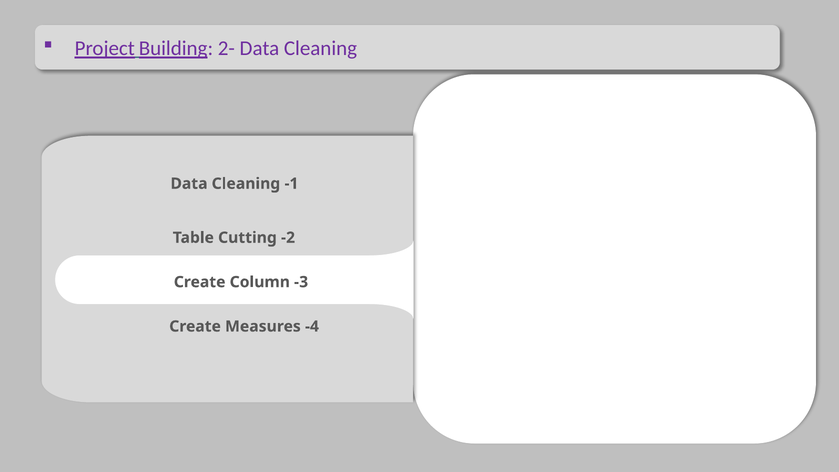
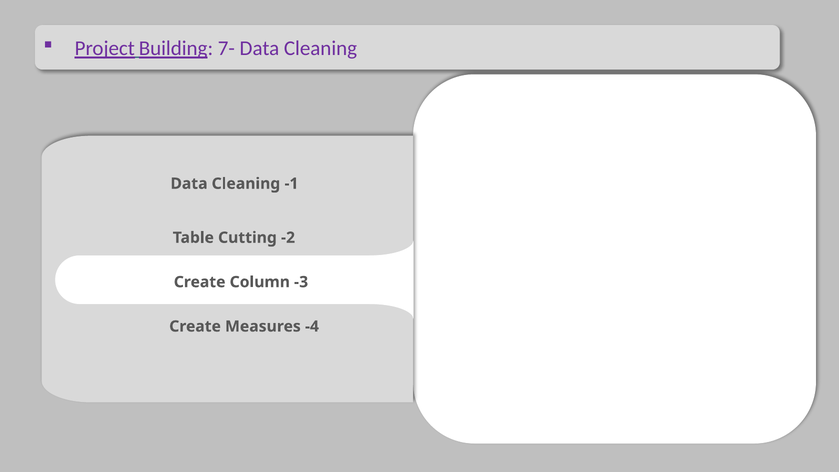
2-: 2- -> 7-
